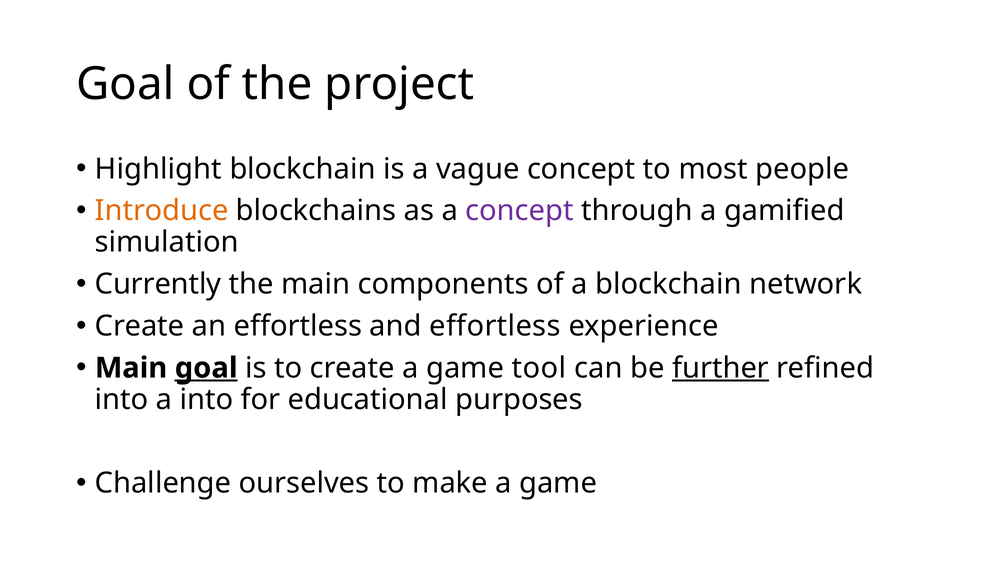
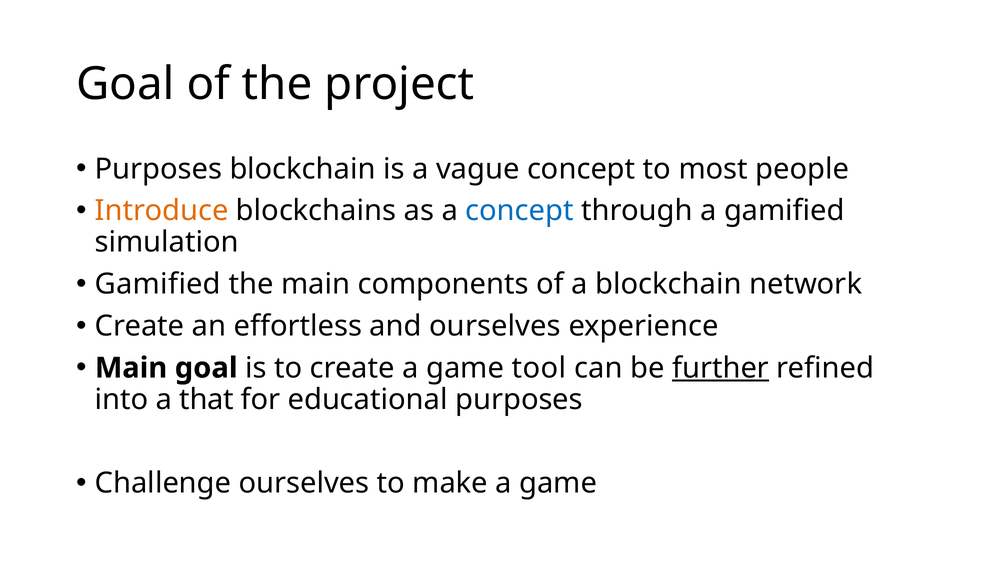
Highlight at (158, 169): Highlight -> Purposes
concept at (520, 211) colour: purple -> blue
Currently at (158, 284): Currently -> Gamified
and effortless: effortless -> ourselves
goal at (206, 368) underline: present -> none
a into: into -> that
